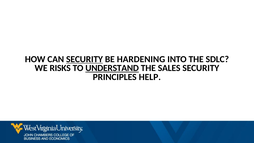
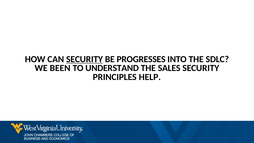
HARDENING: HARDENING -> PROGRESSES
RISKS: RISKS -> BEEN
UNDERSTAND underline: present -> none
